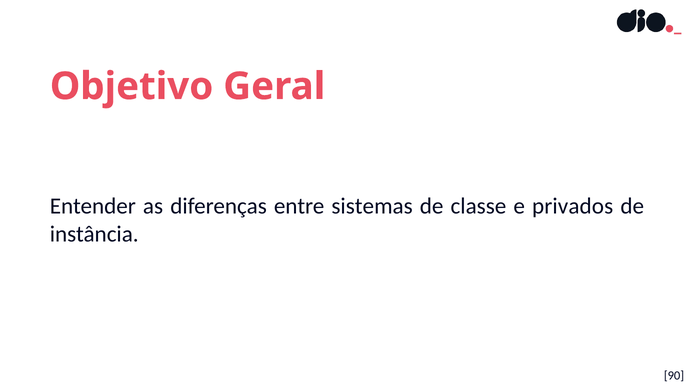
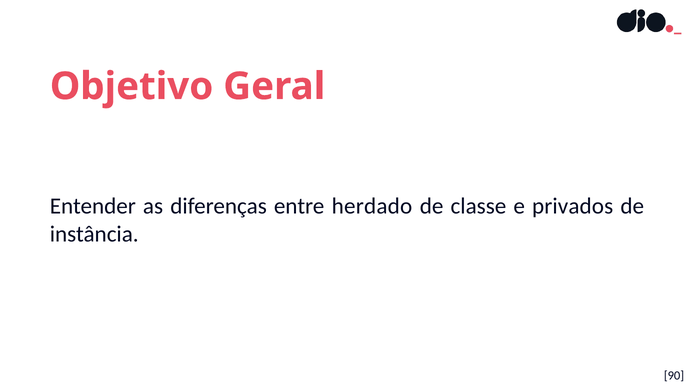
sistemas: sistemas -> herdado
